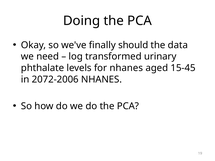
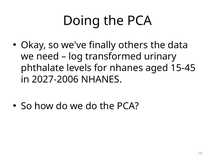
should: should -> others
2072-2006: 2072-2006 -> 2027-2006
